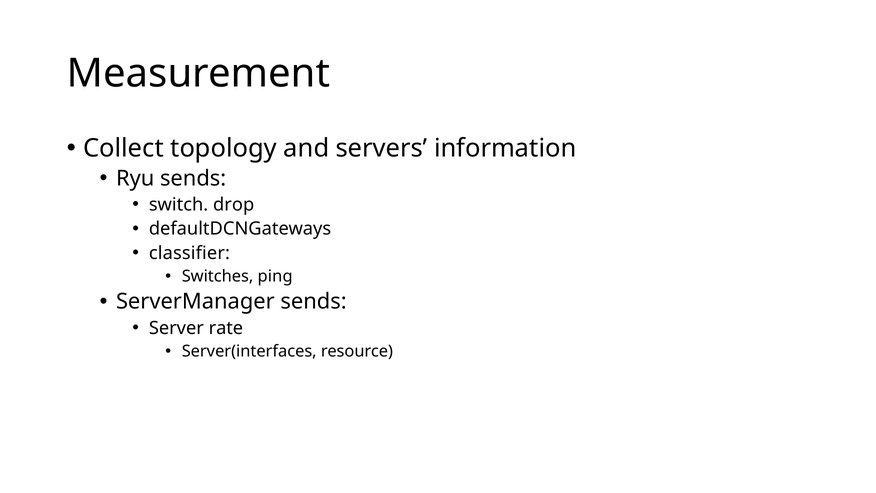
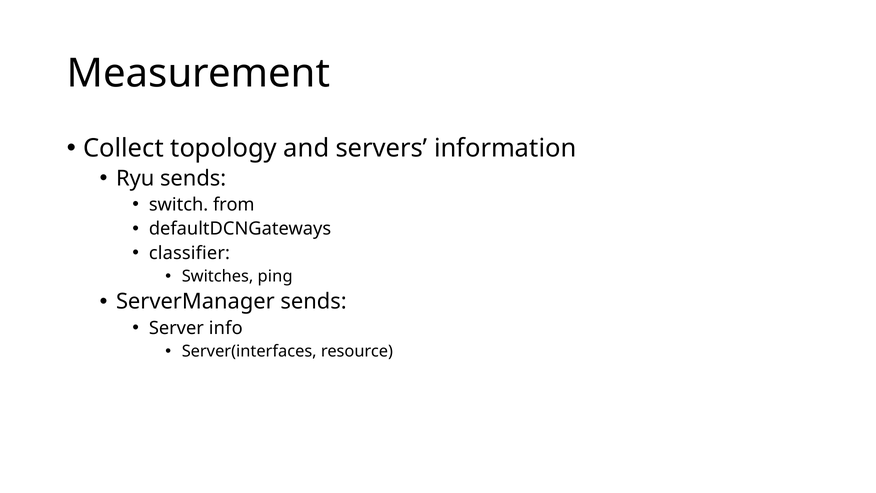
drop: drop -> from
rate: rate -> info
